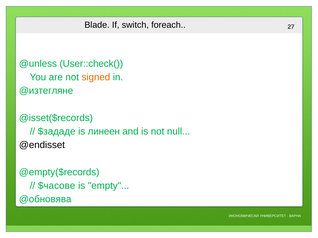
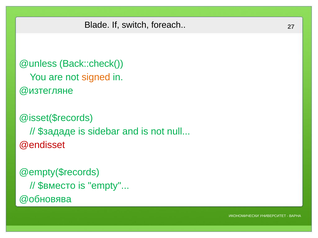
User::check(: User::check( -> Back::check(
линеен: линеен -> sidebar
@endisset colour: black -> red
$часове: $часове -> $вместо
